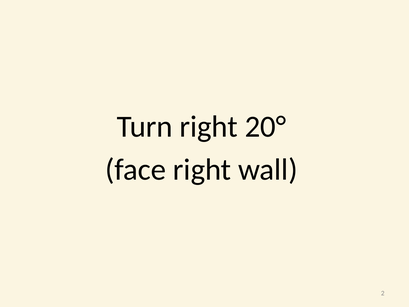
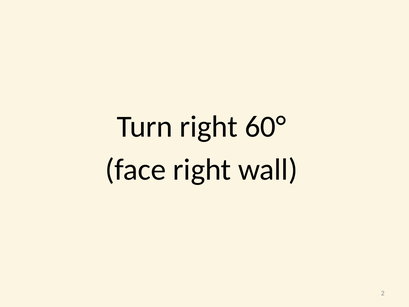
20°: 20° -> 60°
